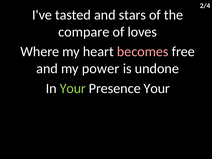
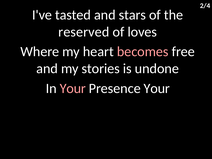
compare: compare -> reserved
power: power -> stories
Your at (73, 88) colour: light green -> pink
